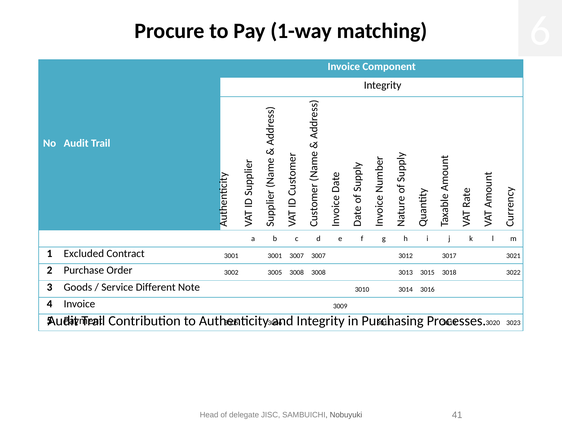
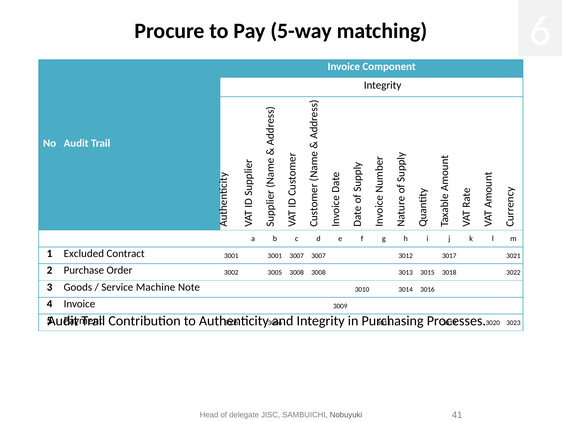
1-way: 1-way -> 5-way
Different: Different -> Machine
